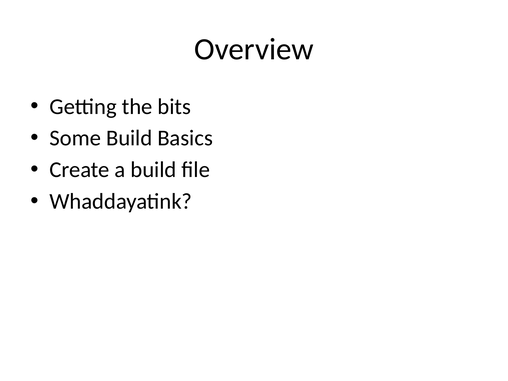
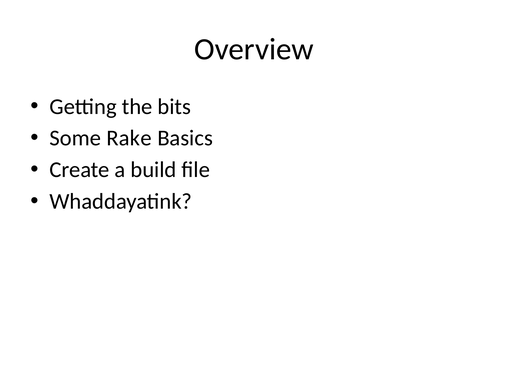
Some Build: Build -> Rake
